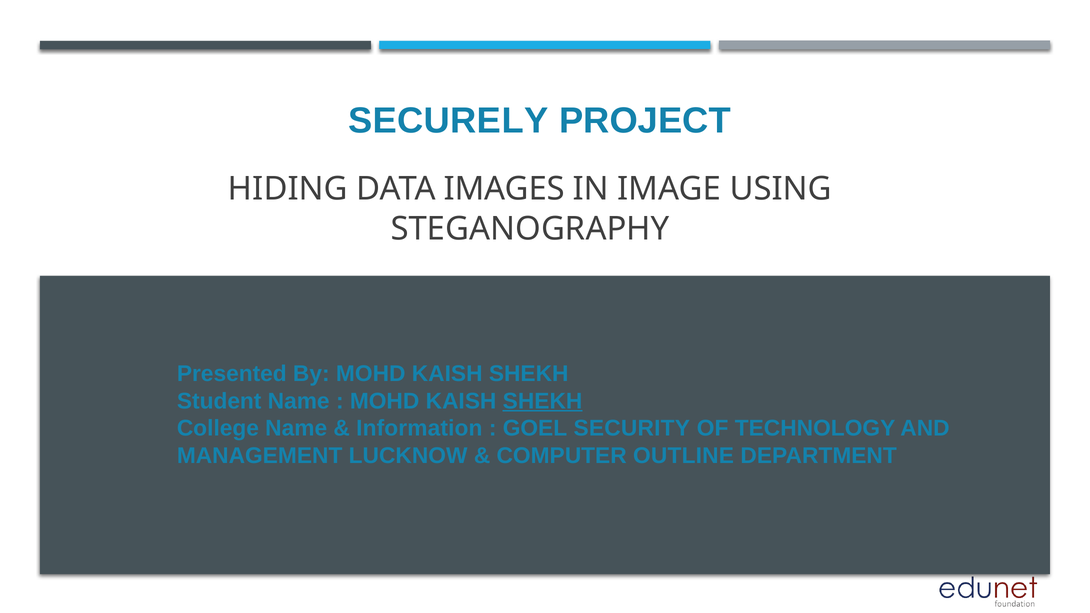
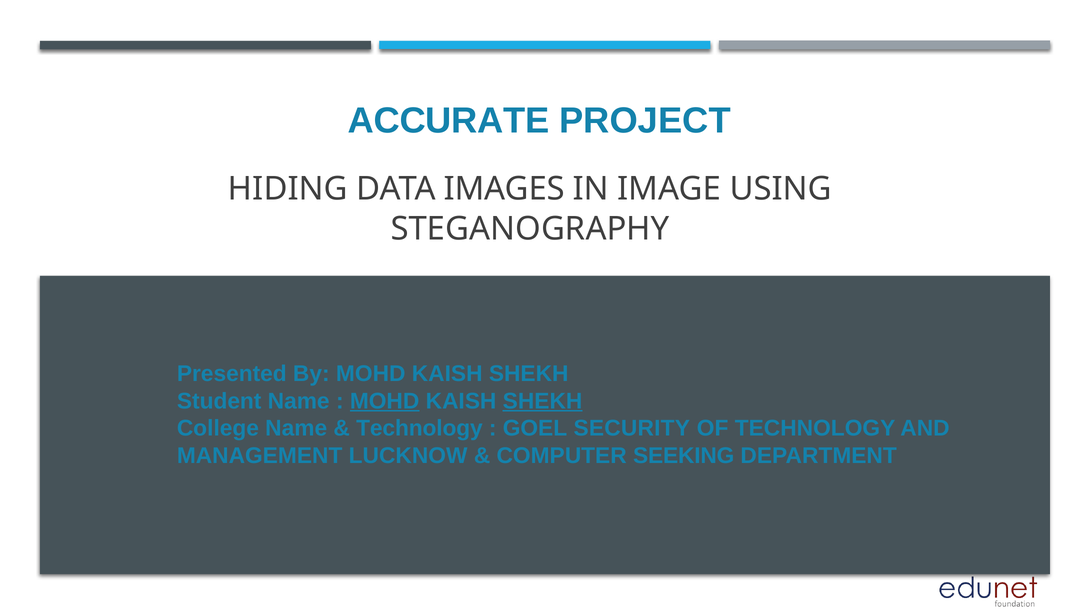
SECURELY: SECURELY -> ACCURATE
MOHD at (385, 401) underline: none -> present
Information at (419, 428): Information -> Technology
OUTLINE: OUTLINE -> SEEKING
